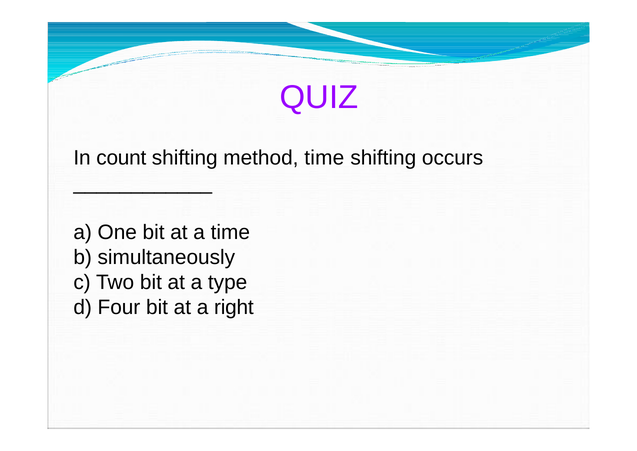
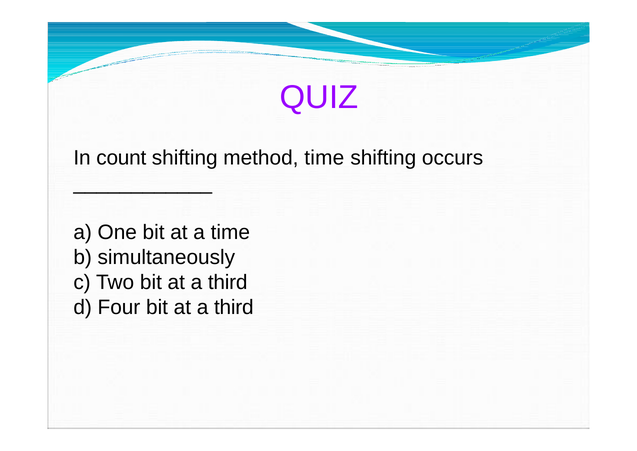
type at (228, 282): type -> third
right at (234, 307): right -> third
